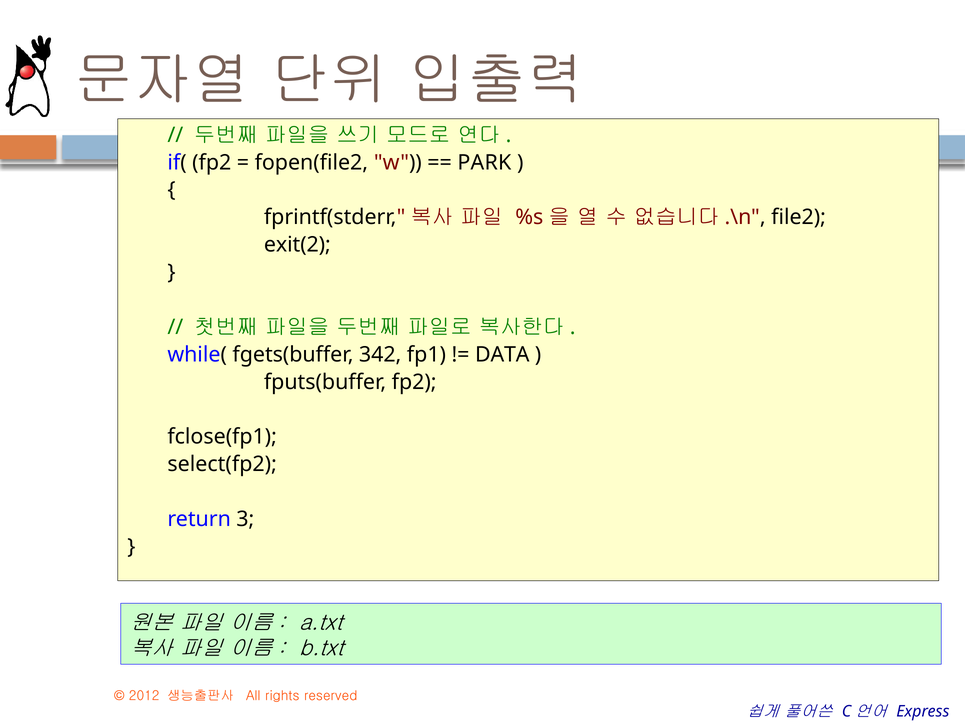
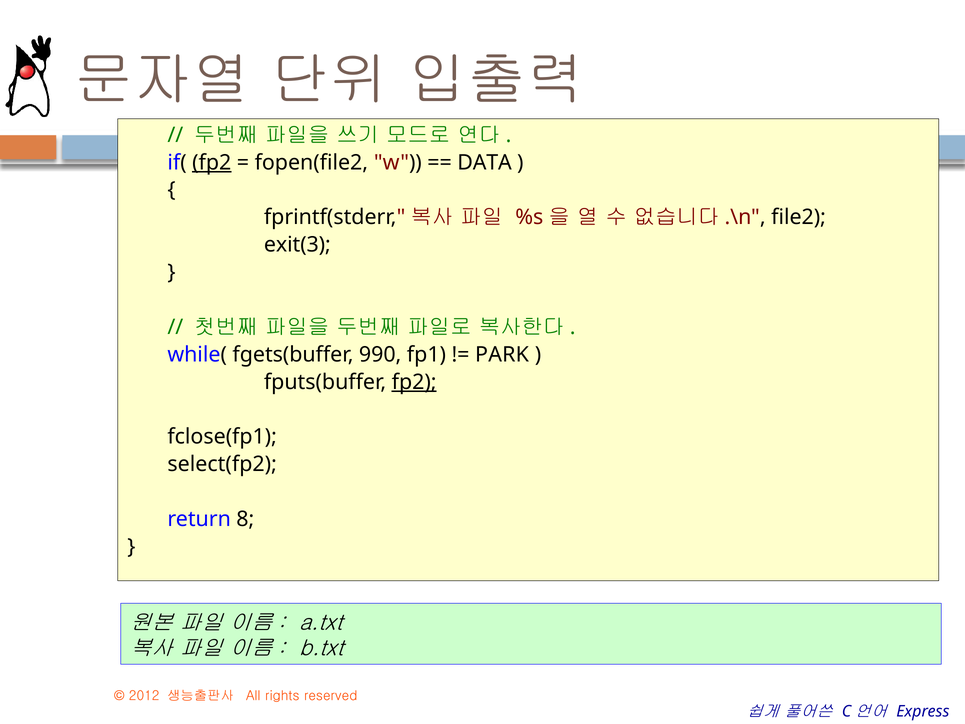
fp2 at (212, 162) underline: none -> present
PARK: PARK -> DATA
exit(2: exit(2 -> exit(3
342: 342 -> 990
DATA: DATA -> PARK
fp2 at (414, 382) underline: none -> present
3: 3 -> 8
